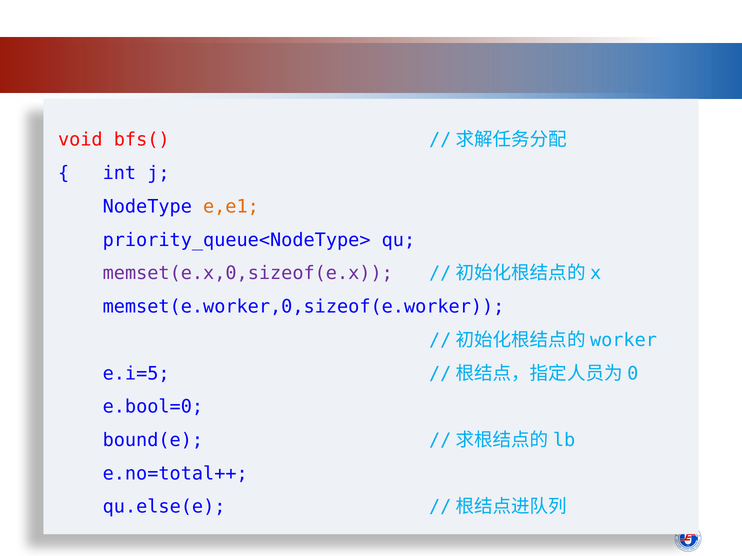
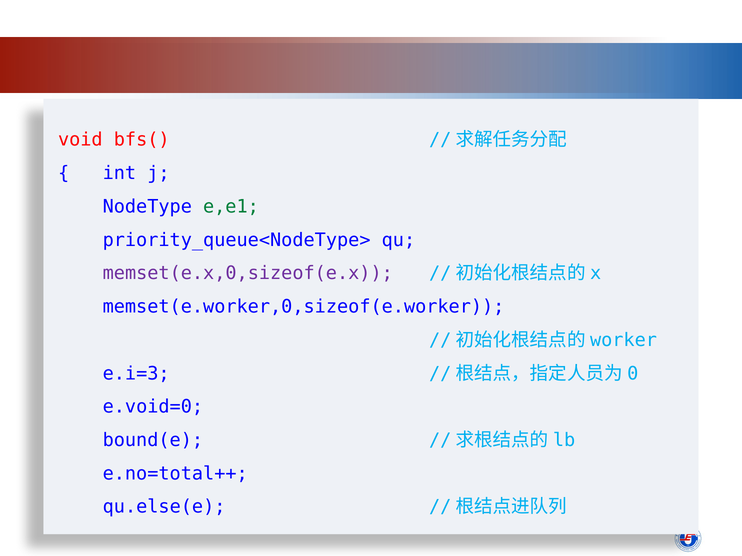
e,e1 colour: orange -> green
e.i=5: e.i=5 -> e.i=3
e.bool=0: e.bool=0 -> e.void=0
